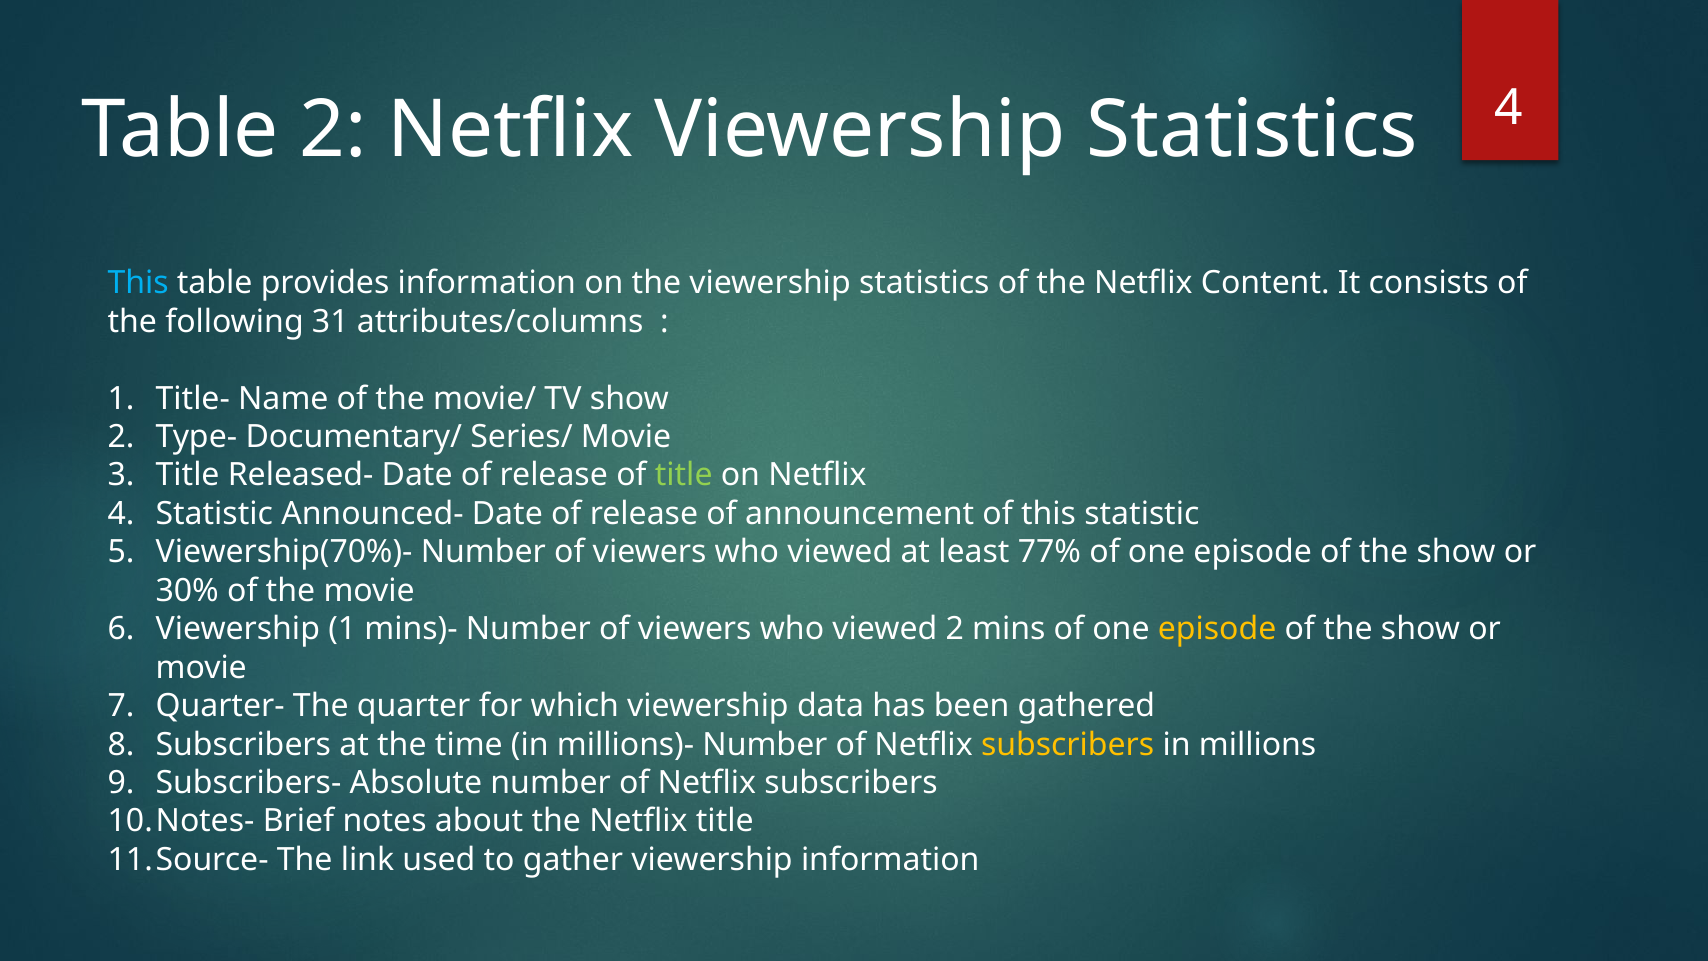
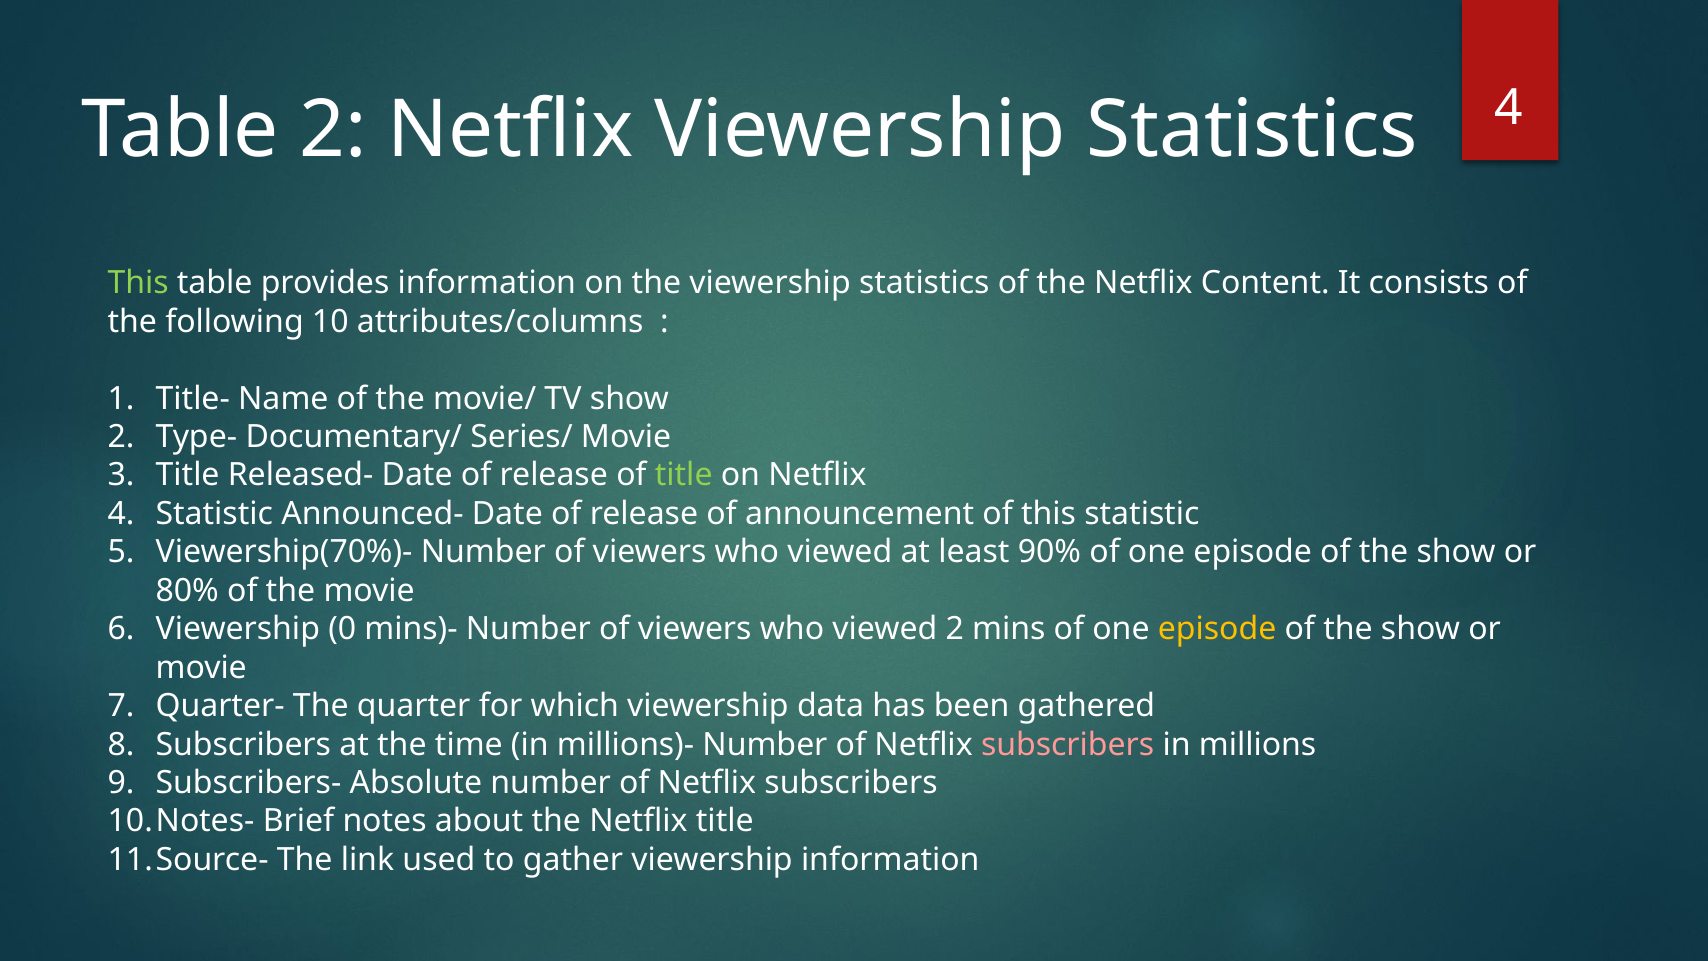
This at (138, 283) colour: light blue -> light green
31: 31 -> 10
77%: 77% -> 90%
30%: 30% -> 80%
Viewership 1: 1 -> 0
subscribers at (1068, 744) colour: yellow -> pink
